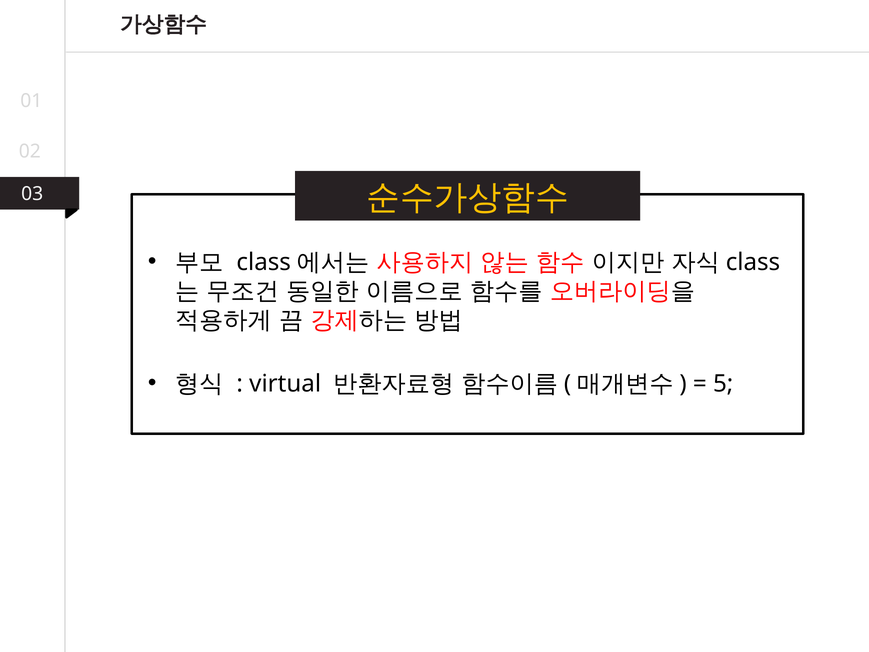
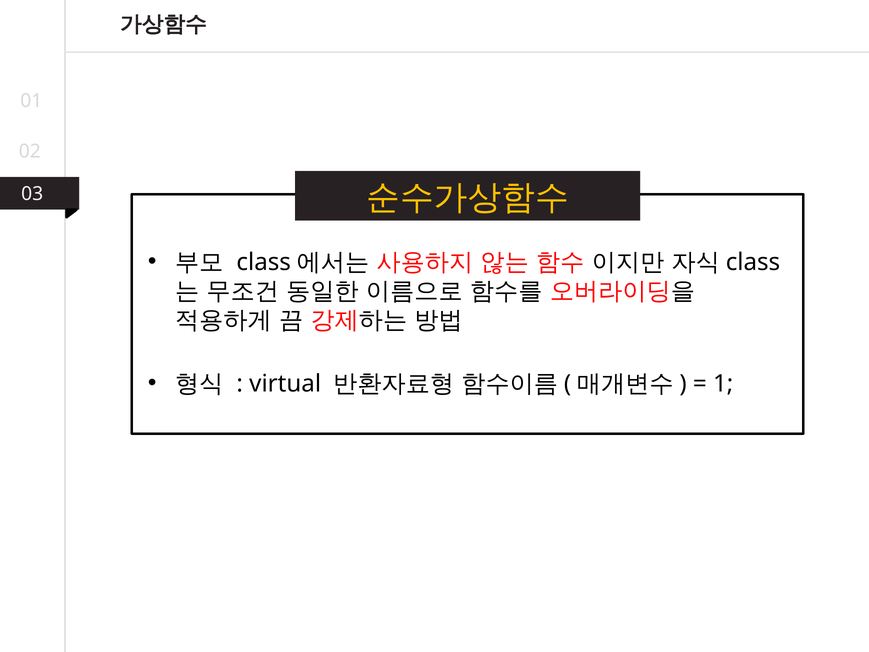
5: 5 -> 1
